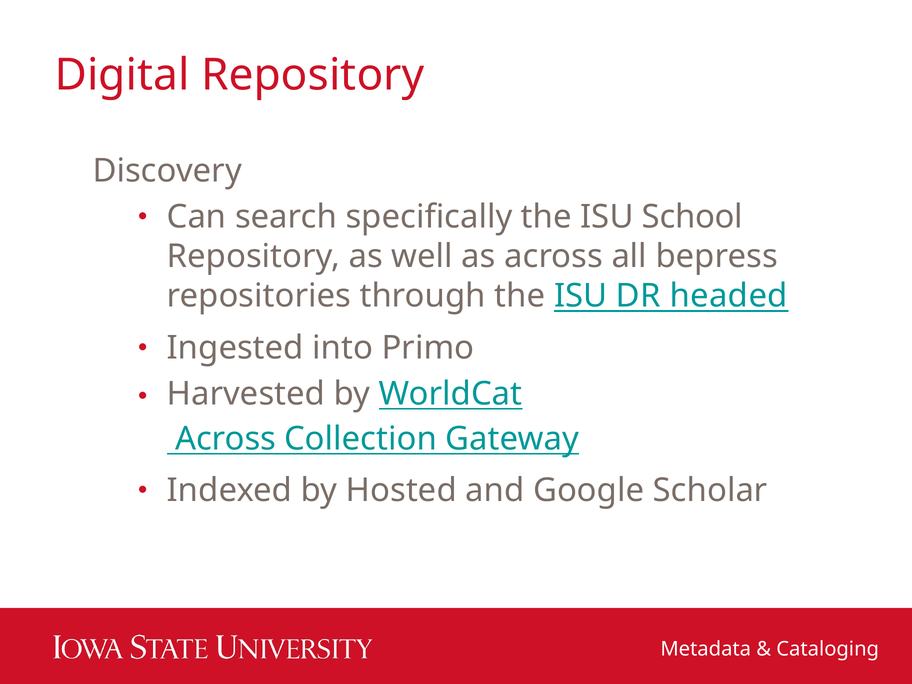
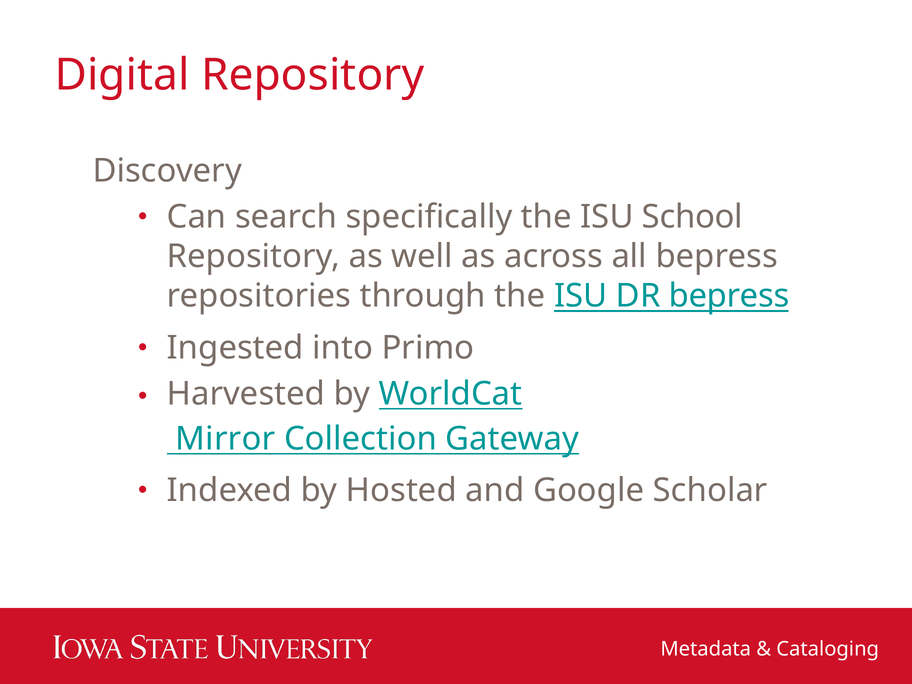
DR headed: headed -> bepress
Across at (226, 439): Across -> Mirror
